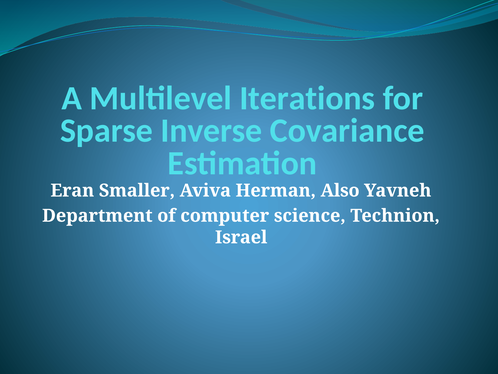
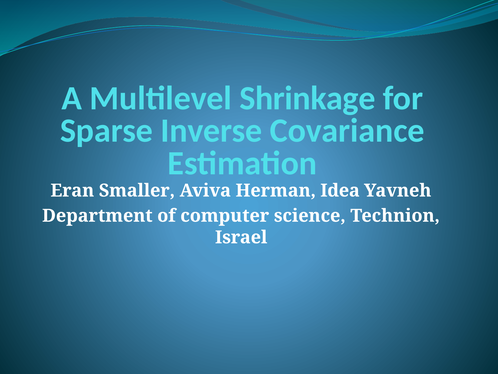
Iterations: Iterations -> Shrinkage
Also: Also -> Idea
